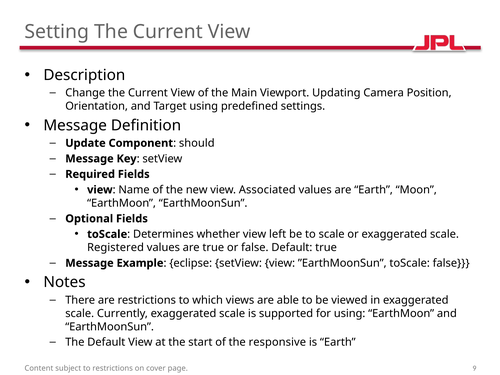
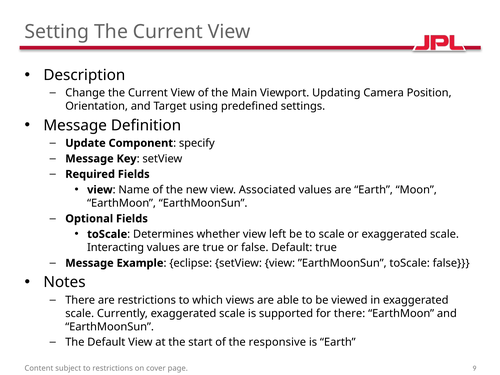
should: should -> specify
Registered: Registered -> Interacting
for using: using -> there
